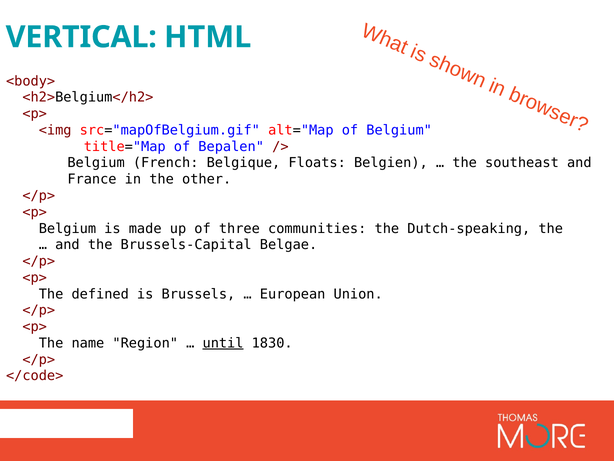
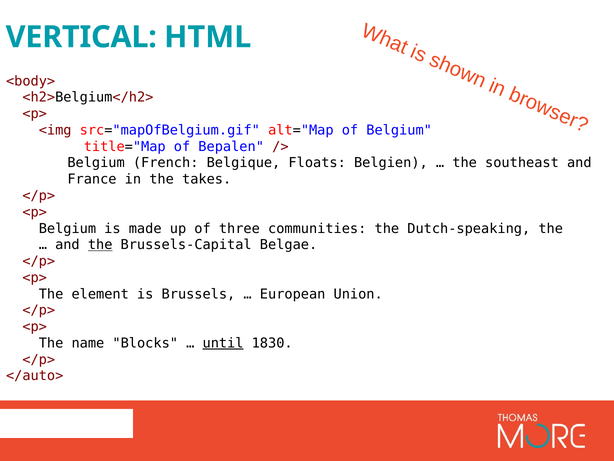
other: other -> takes
the at (100, 245) underline: none -> present
defined: defined -> element
Region: Region -> Blocks
</code>: </code> -> </auto>
